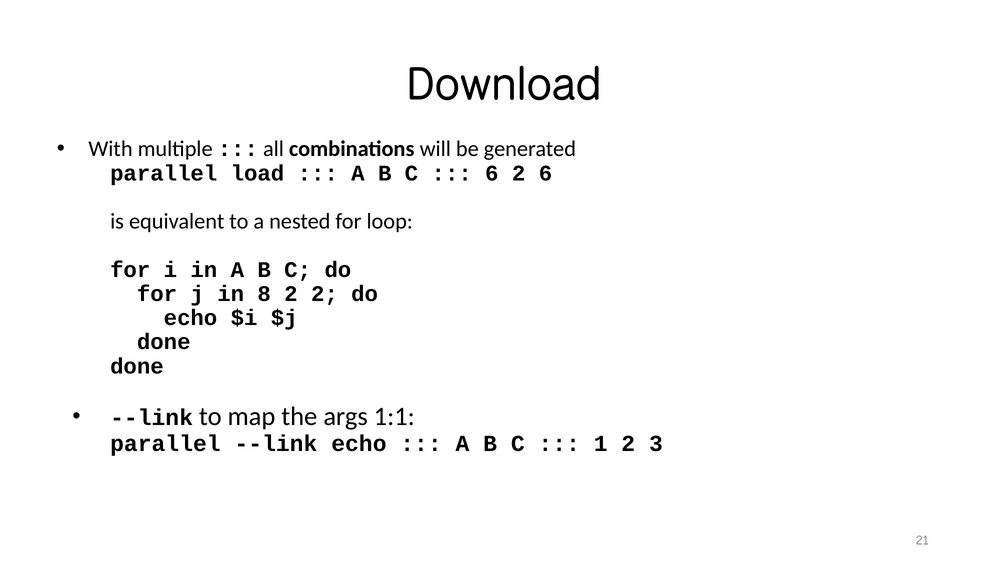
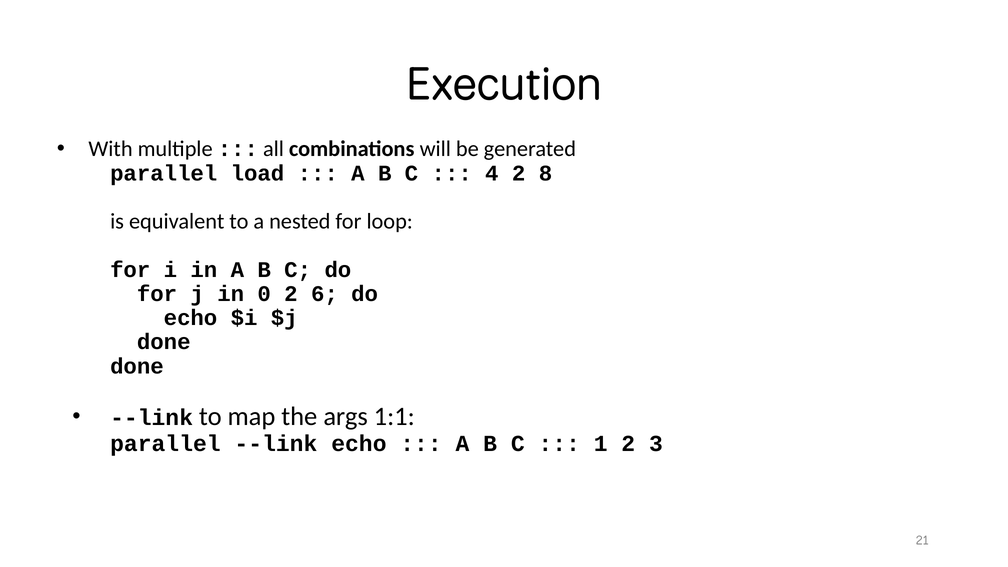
Download: Download -> Execution
6 at (492, 173): 6 -> 4
2 6: 6 -> 8
8: 8 -> 0
2 2: 2 -> 6
